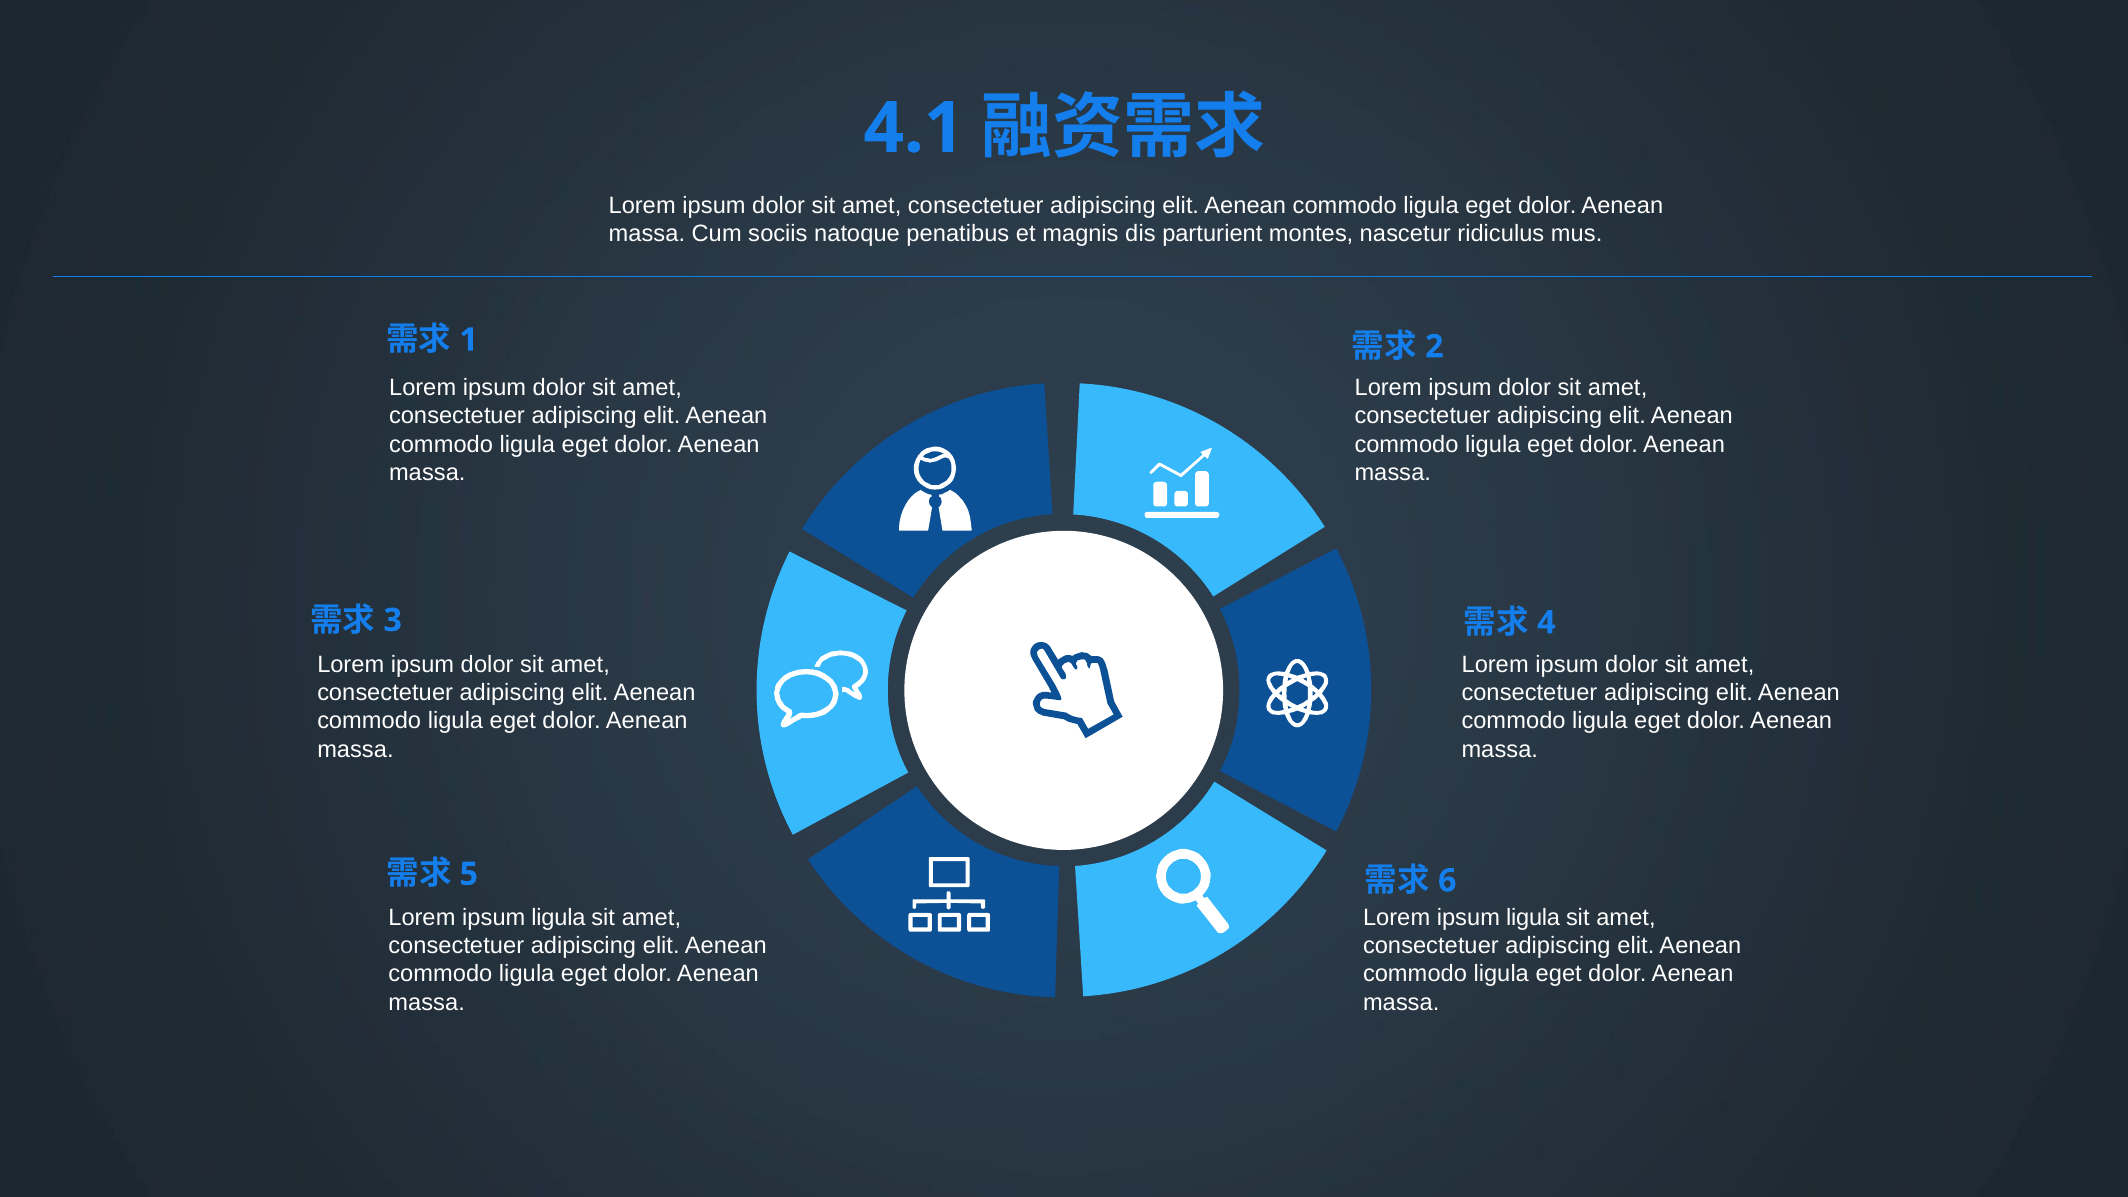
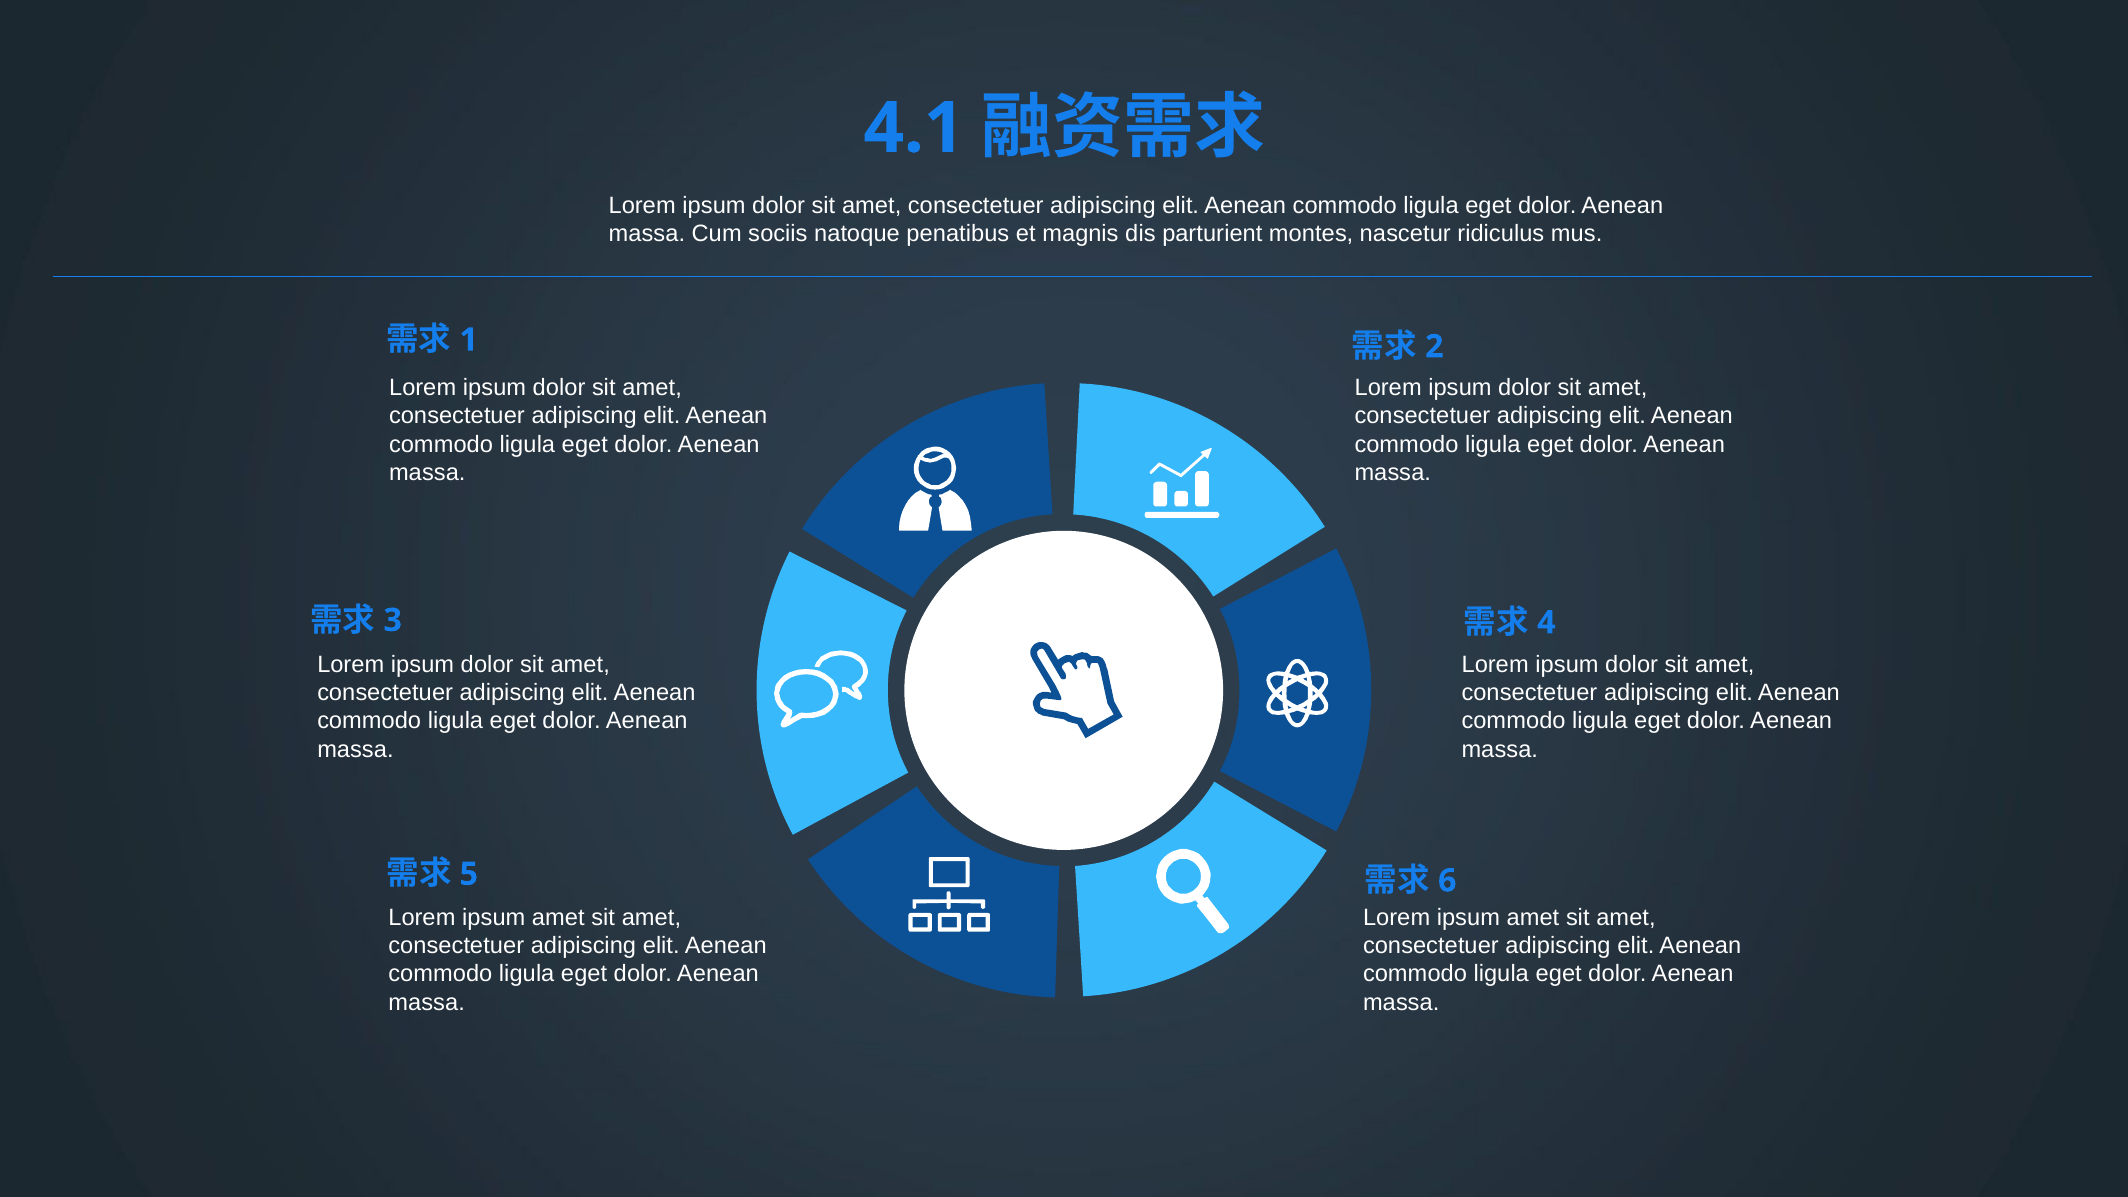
ligula at (558, 917): ligula -> amet
ligula at (1533, 917): ligula -> amet
